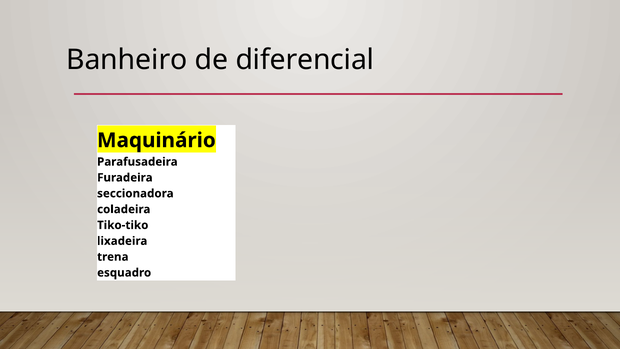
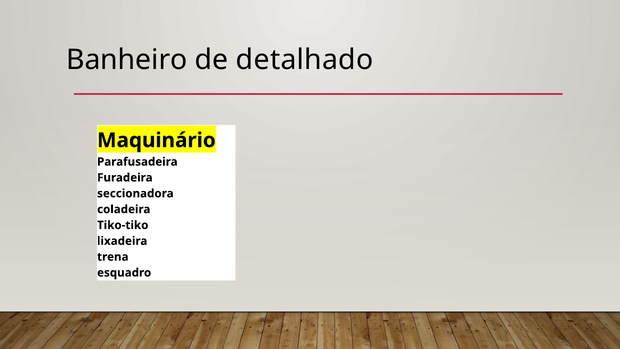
diferencial: diferencial -> detalhado
